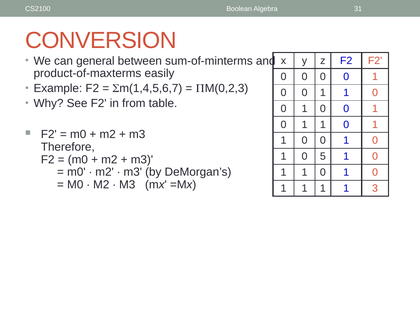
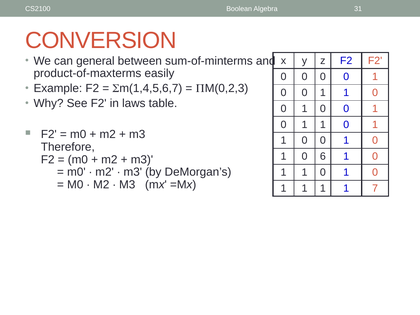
from: from -> laws
5: 5 -> 6
3: 3 -> 7
